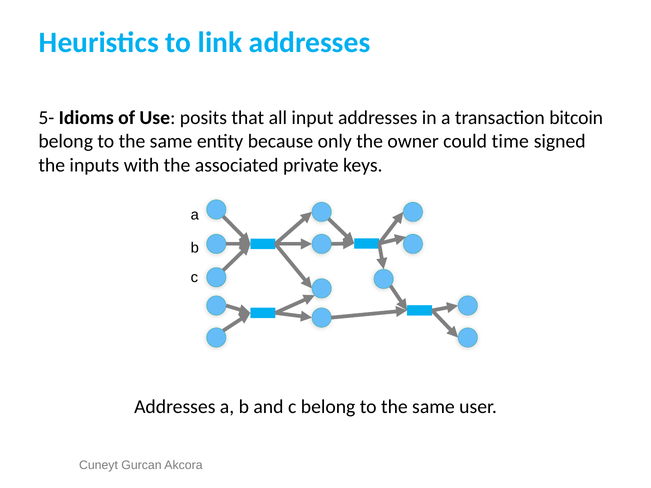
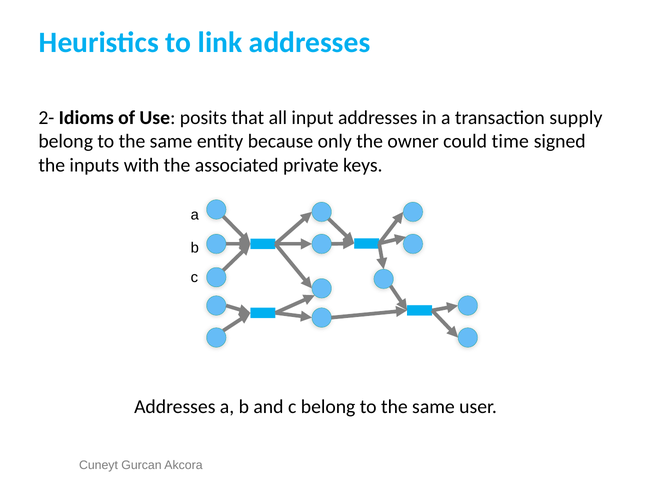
5-: 5- -> 2-
bitcoin: bitcoin -> supply
